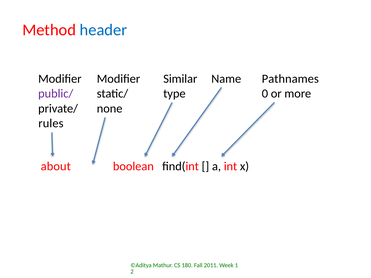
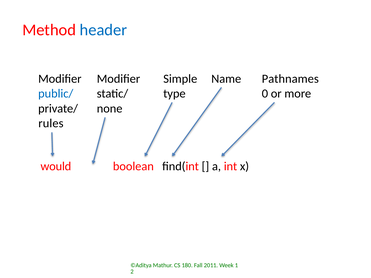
Similar: Similar -> Simple
public/ colour: purple -> blue
about: about -> would
